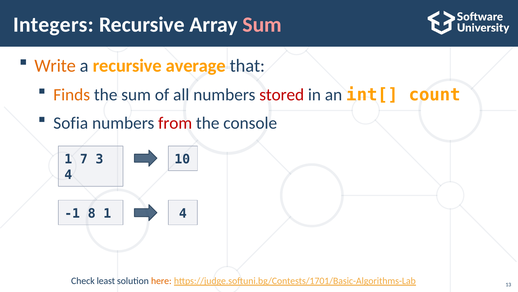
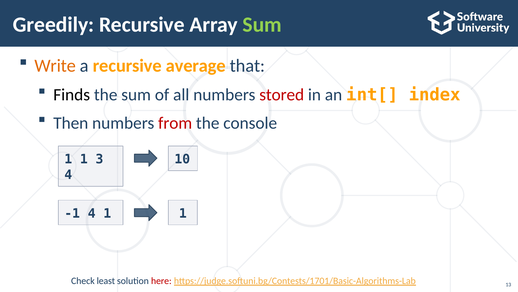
Integers: Integers -> Greedily
Sum at (262, 25) colour: pink -> light green
Finds colour: orange -> black
count: count -> index
Sofia: Sofia -> Then
7 at (84, 159): 7 -> 1
-1 8: 8 -> 4
4 at (183, 213): 4 -> 1
here colour: orange -> red
